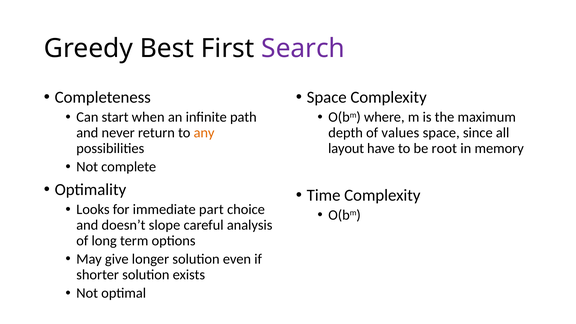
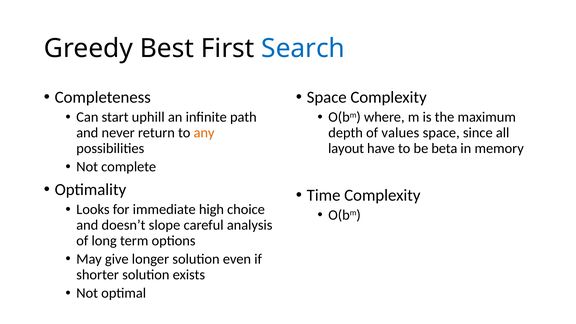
Search colour: purple -> blue
when: when -> uphill
root: root -> beta
part: part -> high
